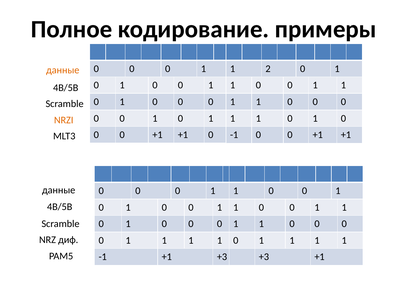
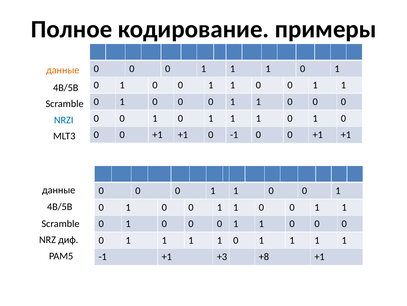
2 at (268, 69): 2 -> 1
NRZI colour: orange -> blue
+3 at (264, 256): +3 -> +8
